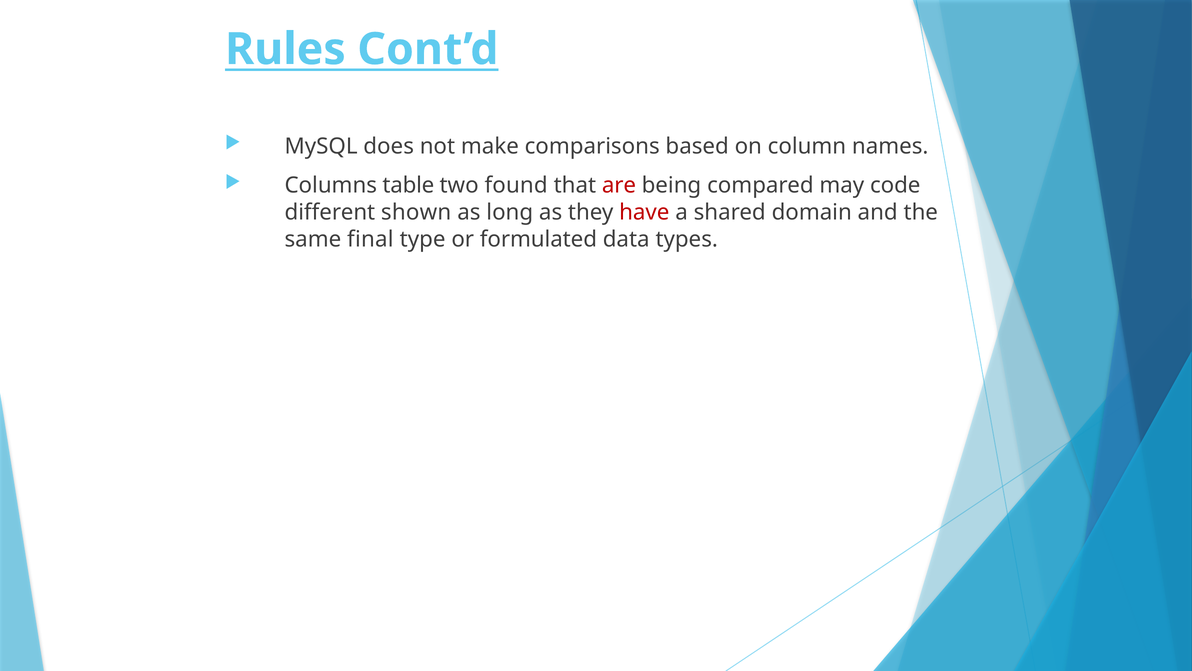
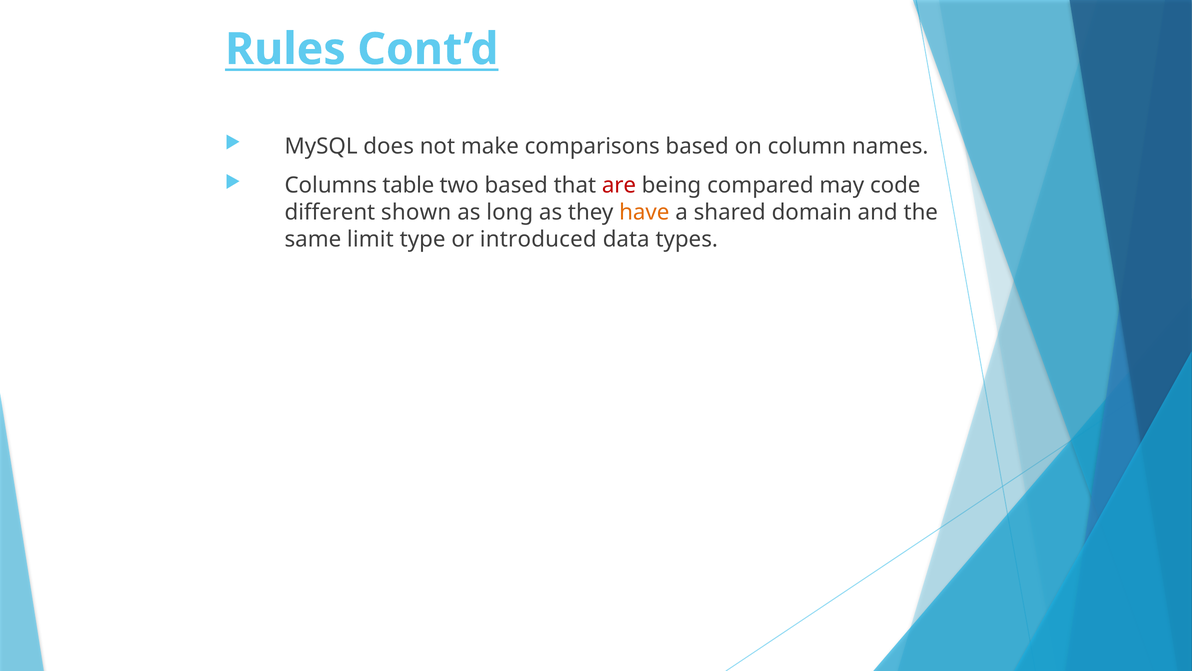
two found: found -> based
have colour: red -> orange
final: final -> limit
formulated: formulated -> introduced
